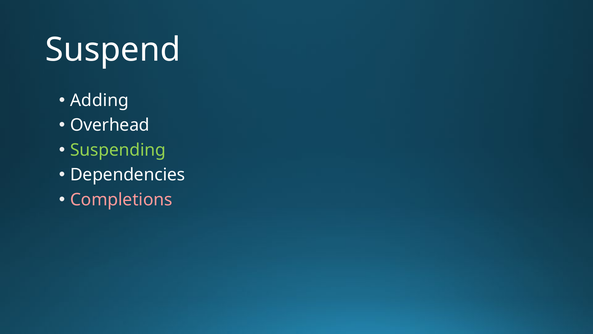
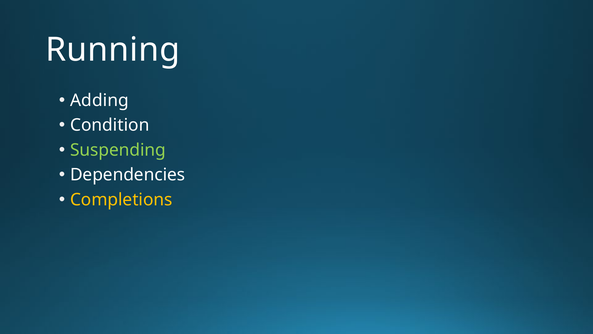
Suspend: Suspend -> Running
Overhead: Overhead -> Condition
Completions colour: pink -> yellow
